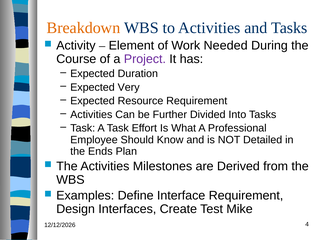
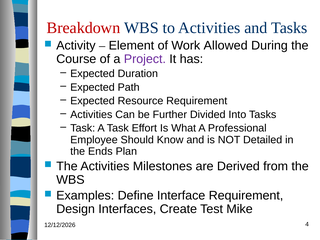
Breakdown colour: orange -> red
Needed: Needed -> Allowed
Very: Very -> Path
